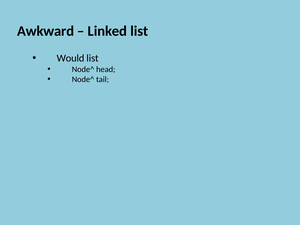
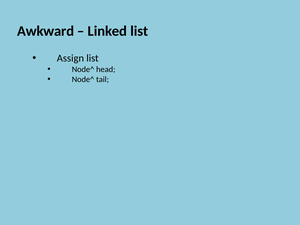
Would: Would -> Assign
